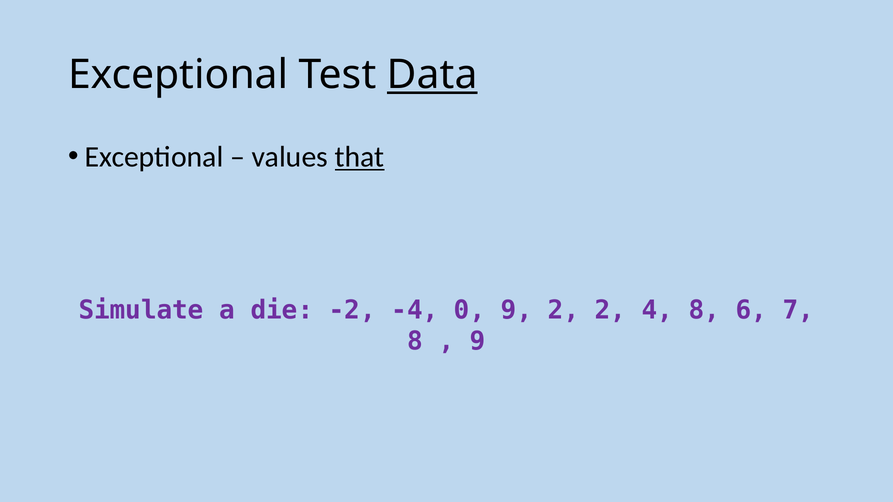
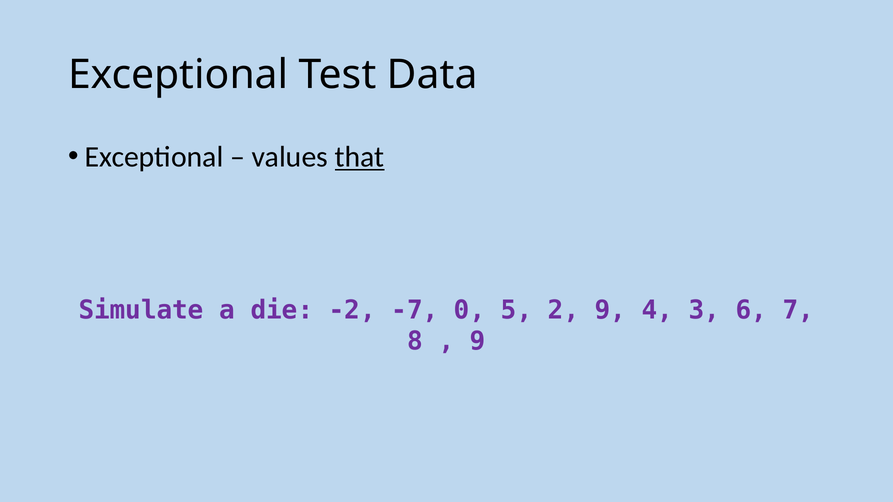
Data underline: present -> none
-4: -4 -> -7
0 9: 9 -> 5
2 2: 2 -> 9
4 8: 8 -> 3
